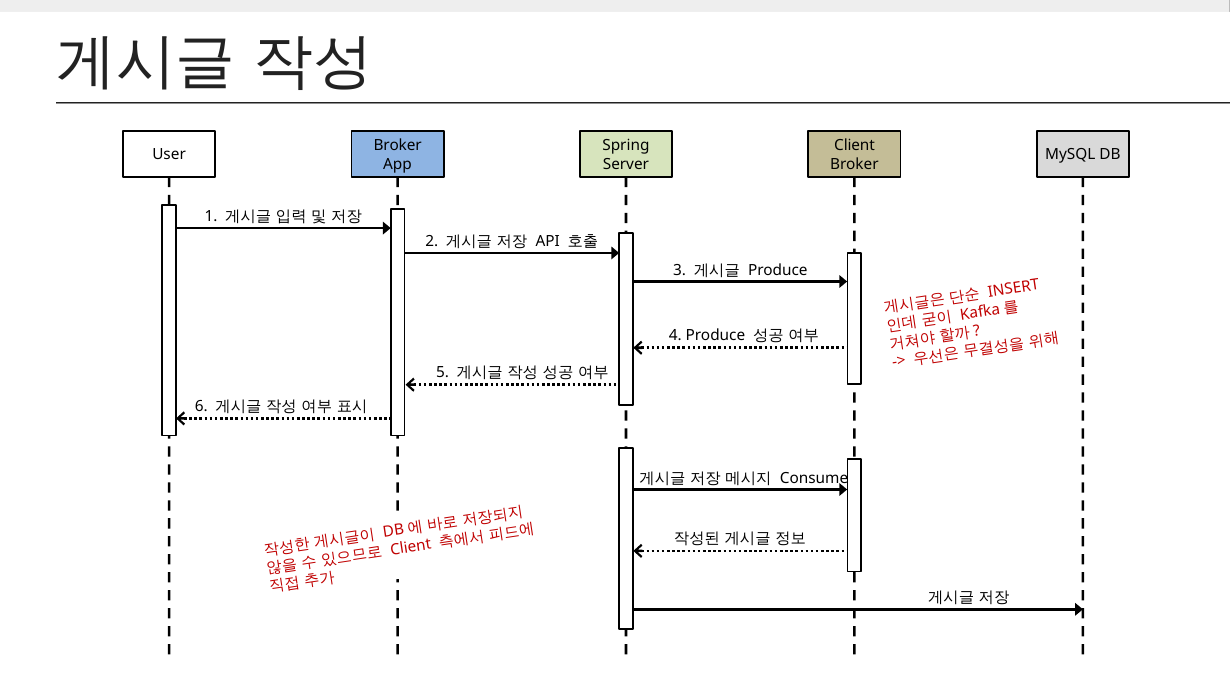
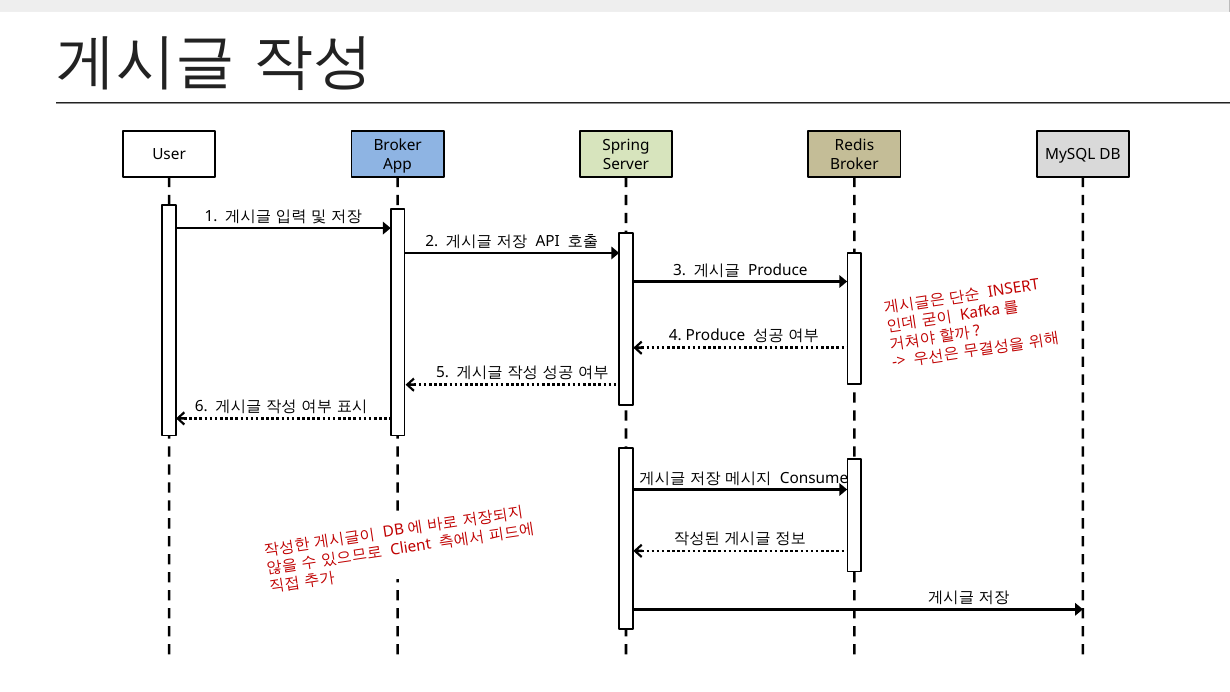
Client at (855, 146): Client -> Redis
